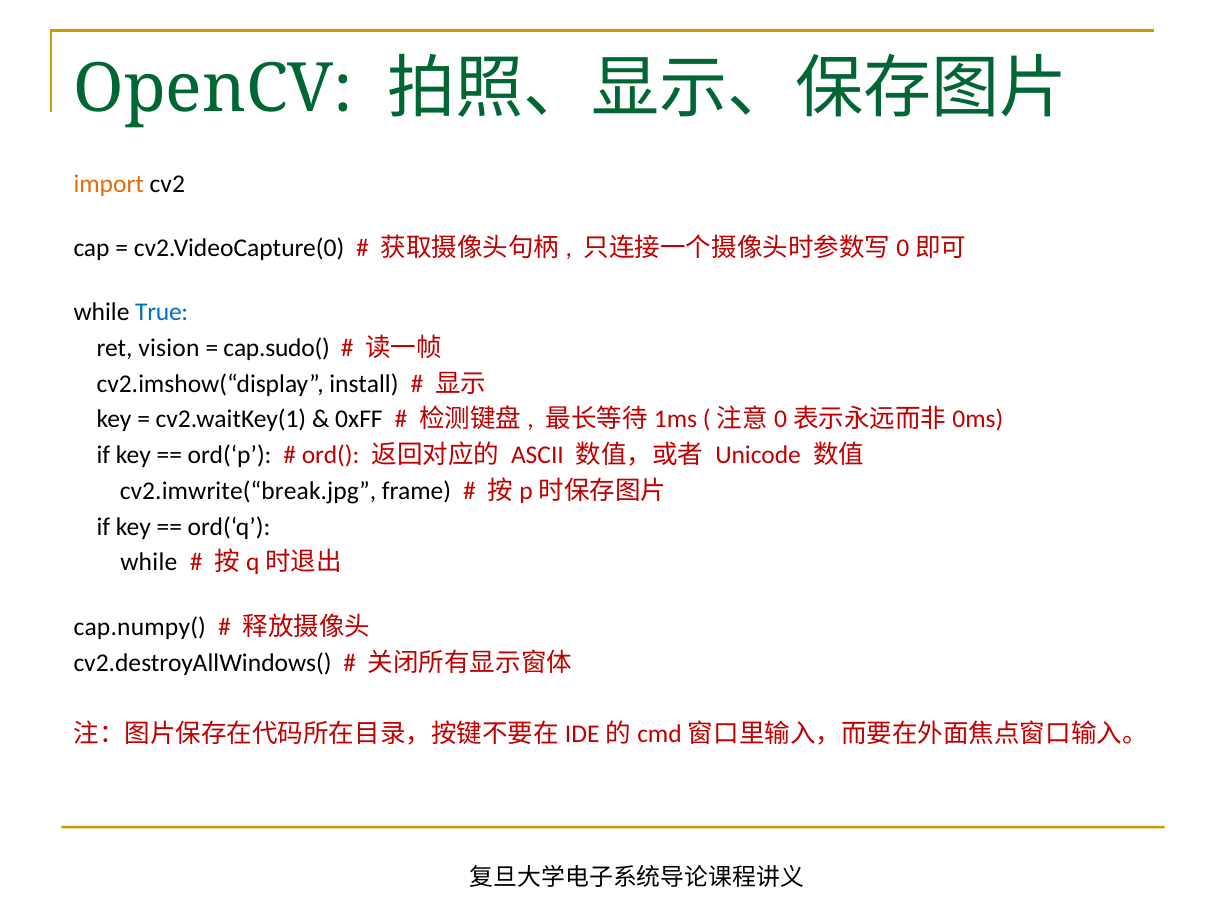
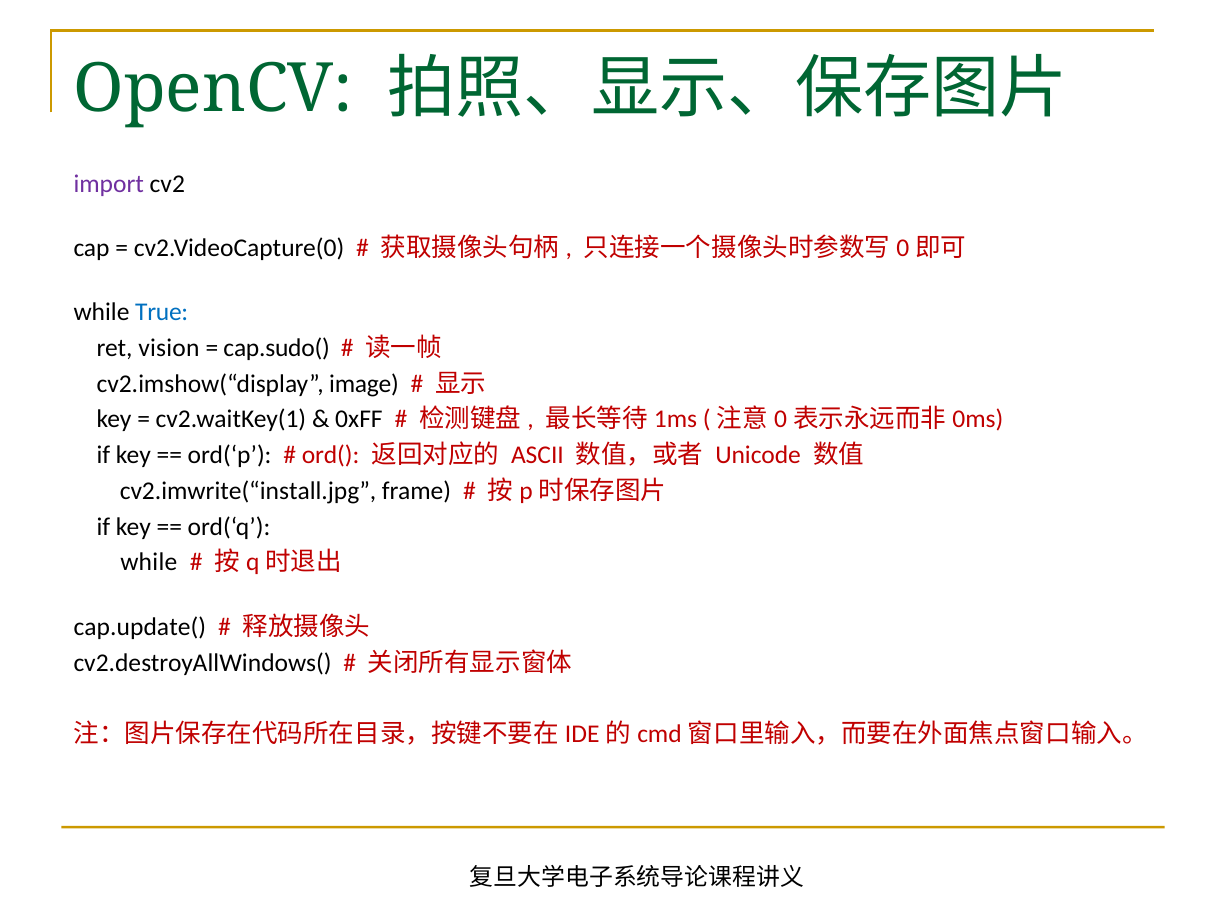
import colour: orange -> purple
install: install -> image
cv2.imwrite(“break.jpg: cv2.imwrite(“break.jpg -> cv2.imwrite(“install.jpg
cap.numpy(: cap.numpy( -> cap.update(
